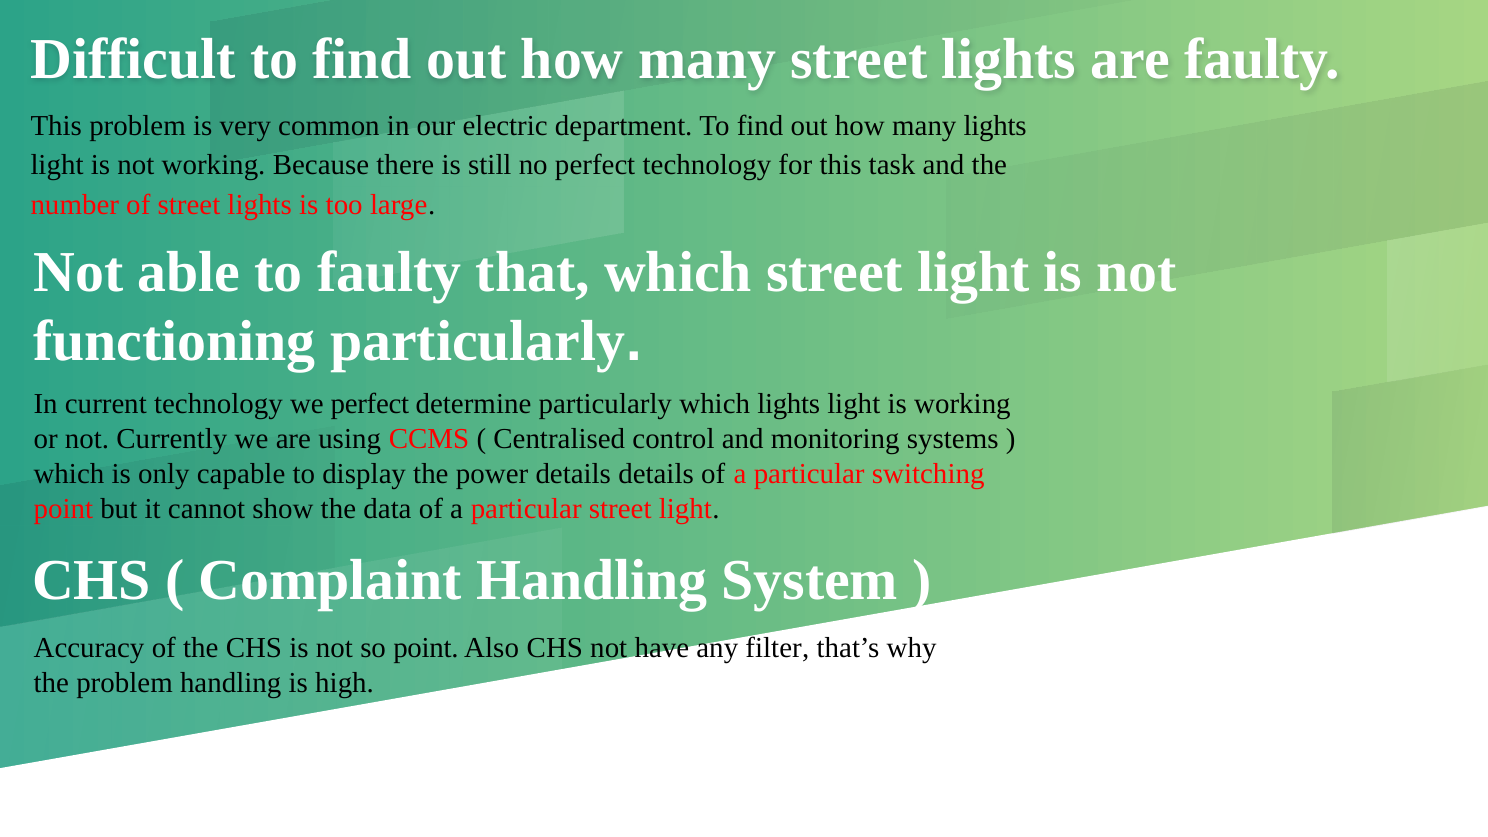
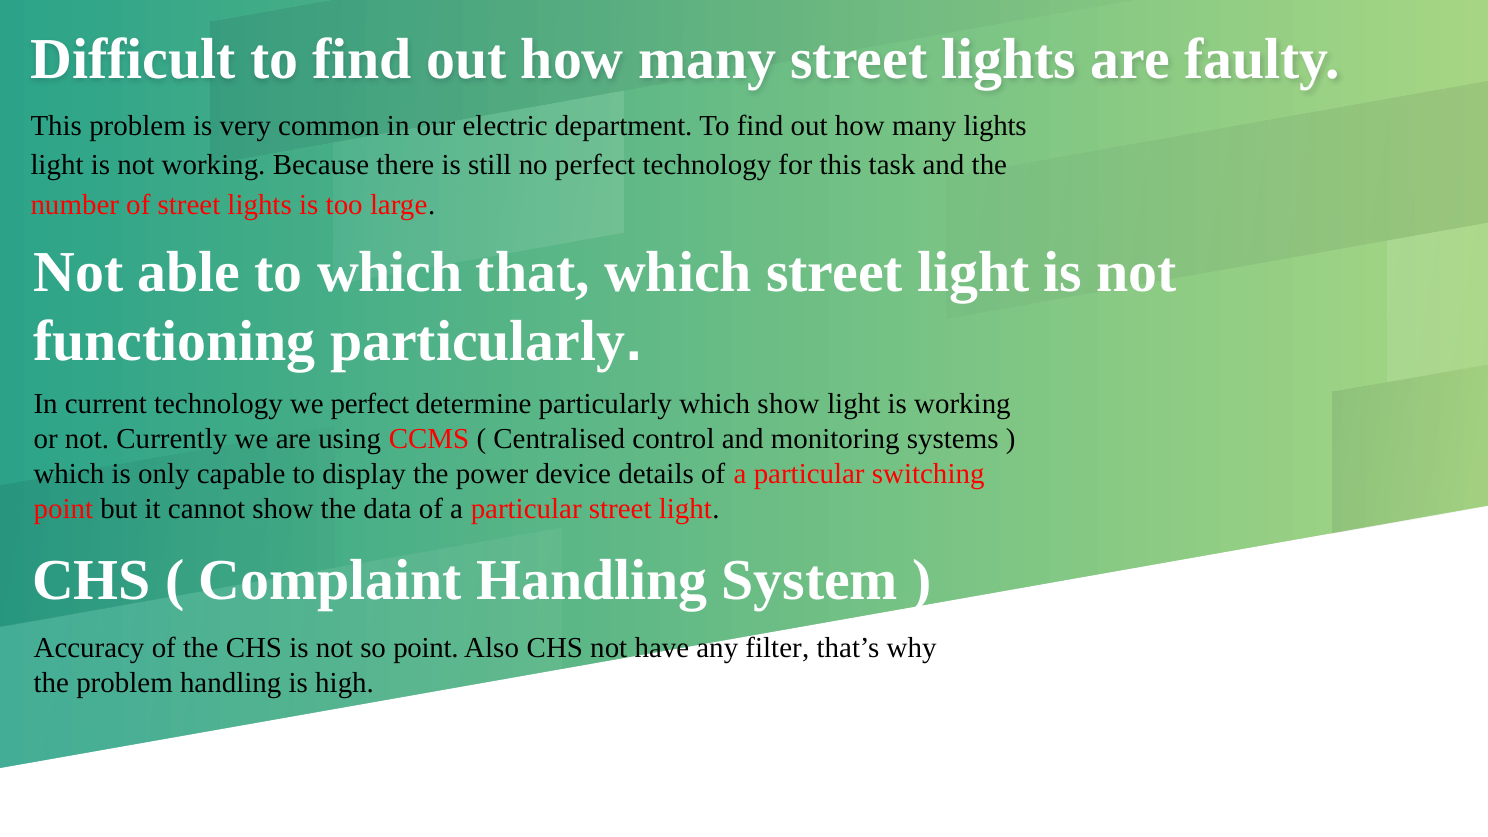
to faulty: faulty -> which
which lights: lights -> show
power details: details -> device
